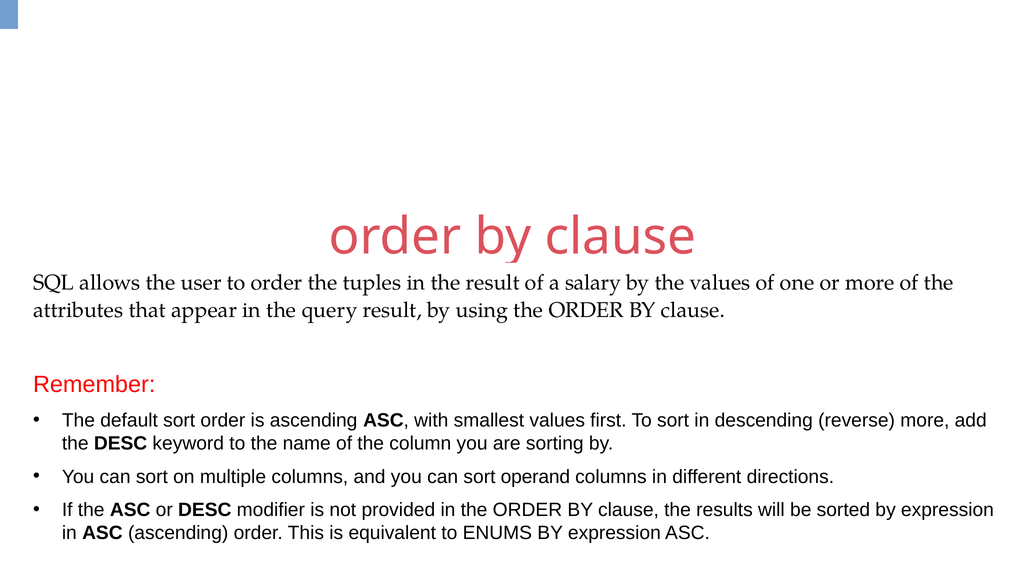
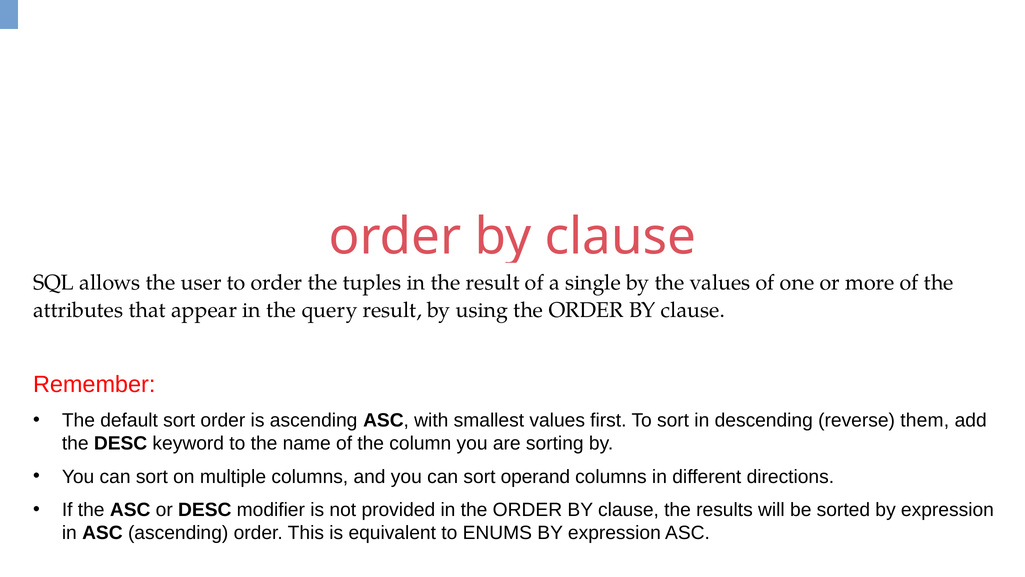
salary: salary -> single
reverse more: more -> them
